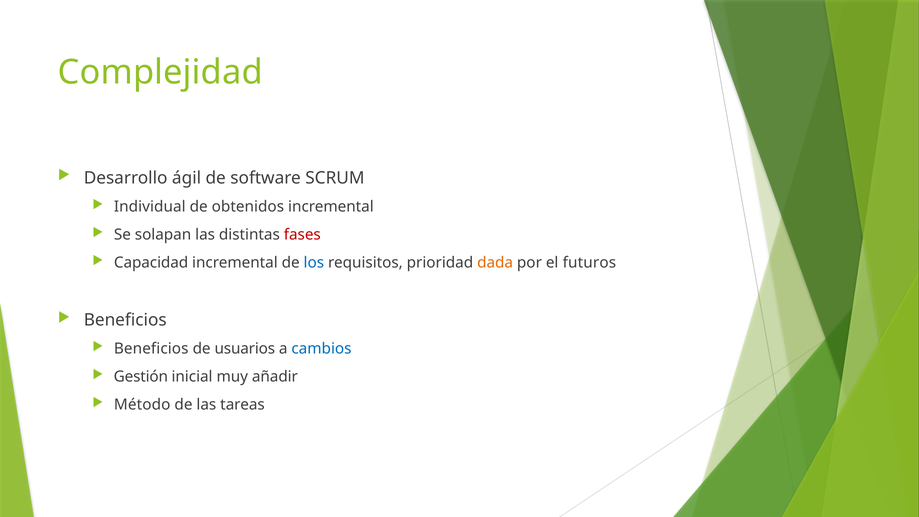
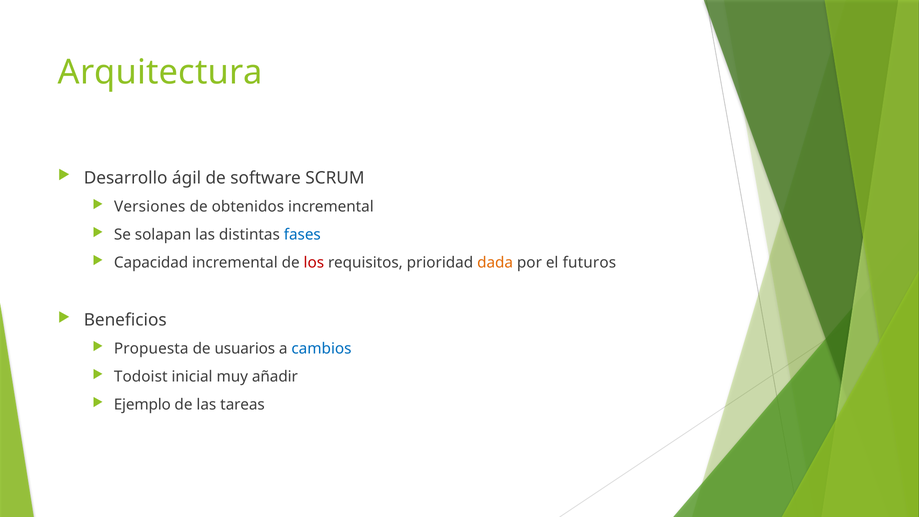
Complejidad: Complejidad -> Arquitectura
Individual: Individual -> Versiones
fases colour: red -> blue
los colour: blue -> red
Beneficios at (151, 349): Beneficios -> Propuesta
Gestión: Gestión -> Todoist
Método: Método -> Ejemplo
